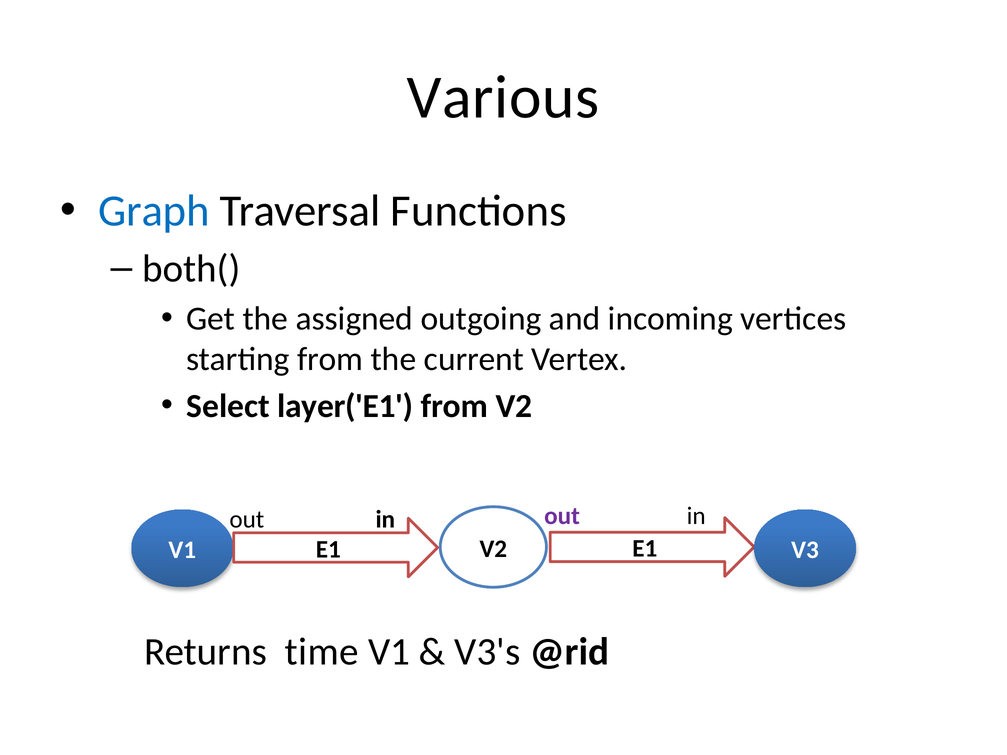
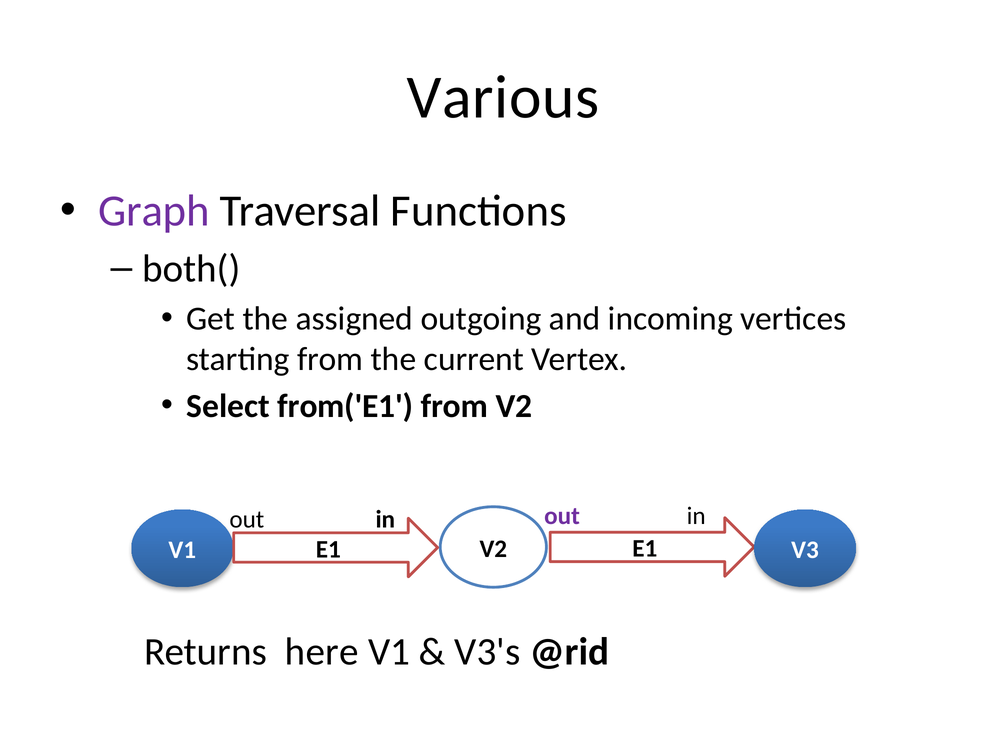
Graph colour: blue -> purple
layer('E1: layer('E1 -> from('E1
time: time -> here
